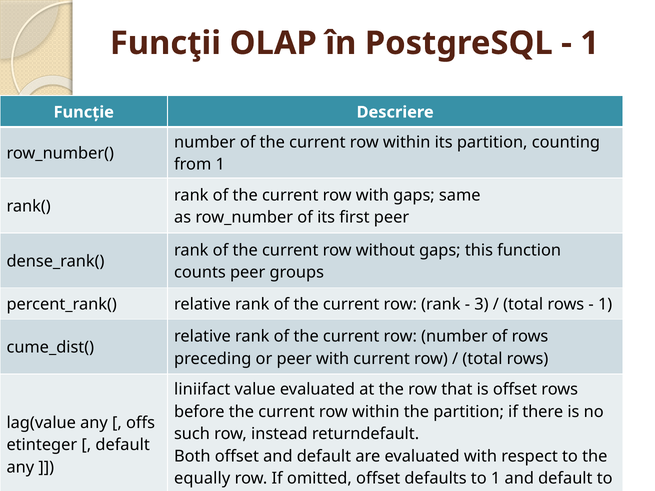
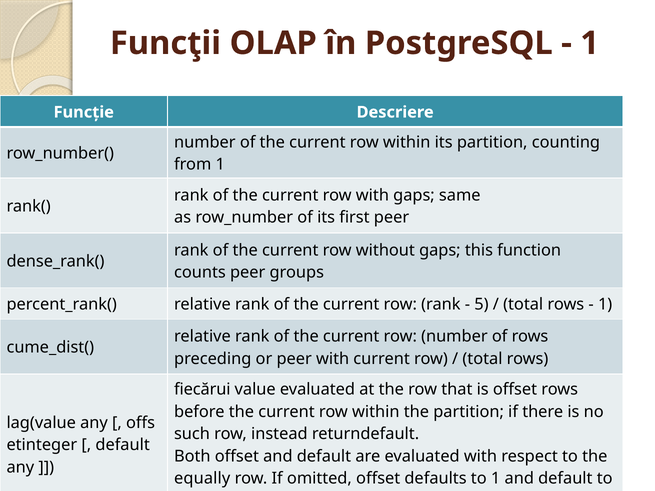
3: 3 -> 5
liniifact: liniifact -> fiecărui
